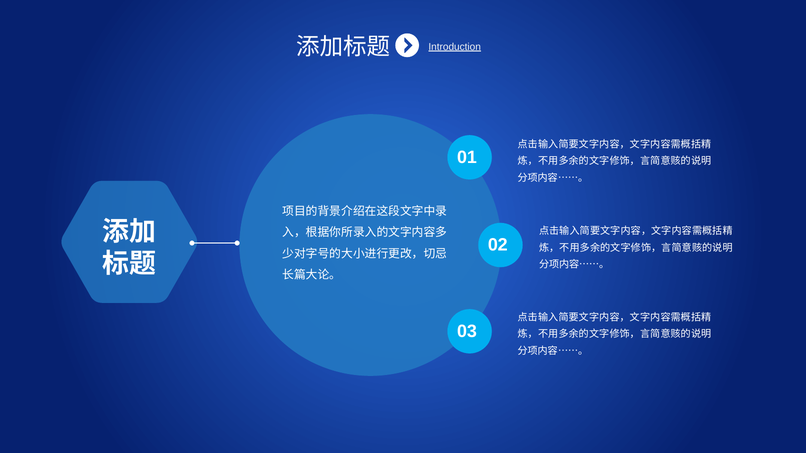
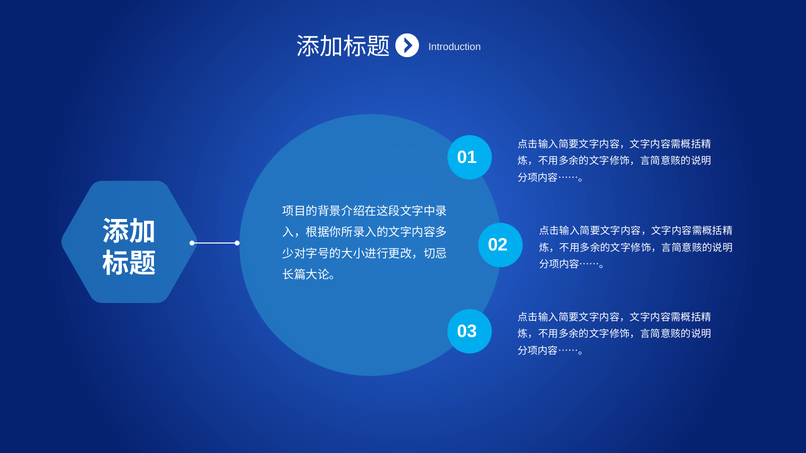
Introduction underline: present -> none
